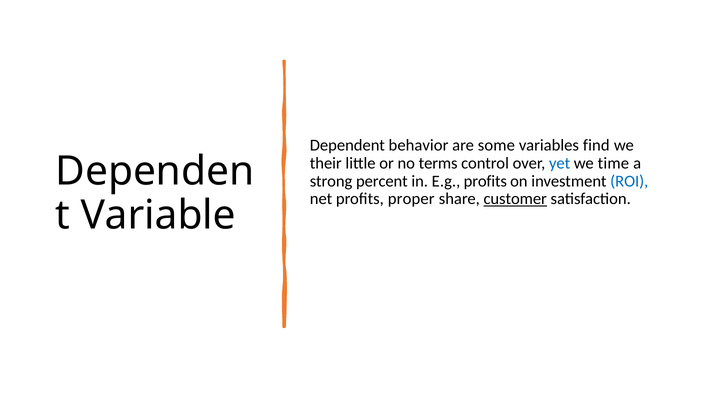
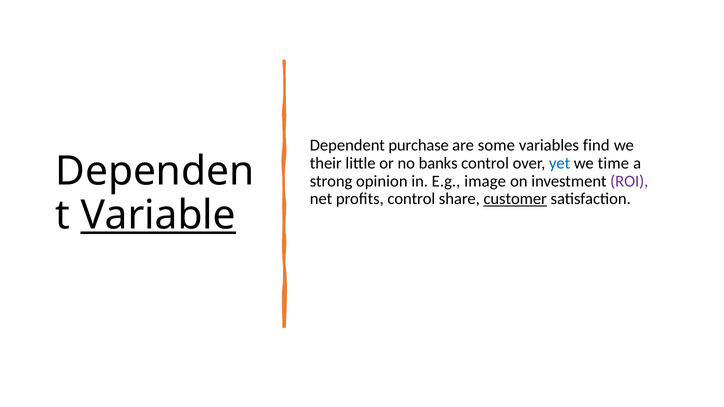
behavior: behavior -> purchase
terms: terms -> banks
percent: percent -> opinion
E.g profits: profits -> image
ROI colour: blue -> purple
profits proper: proper -> control
Variable underline: none -> present
